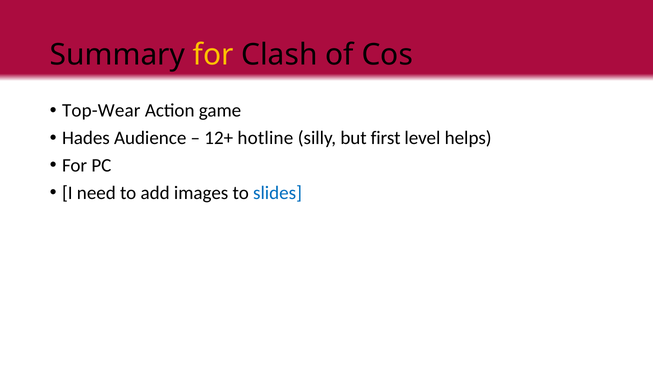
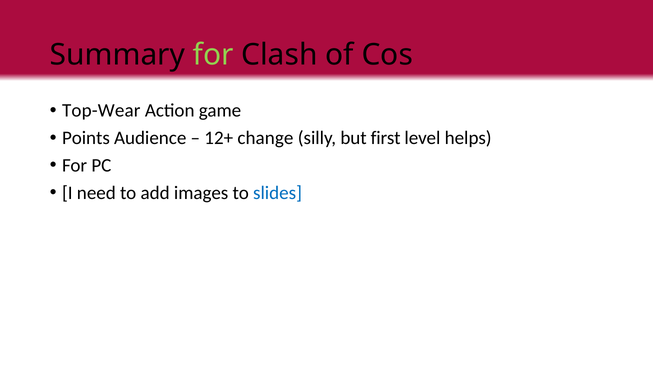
for at (213, 55) colour: yellow -> light green
Hades: Hades -> Points
hotline: hotline -> change
